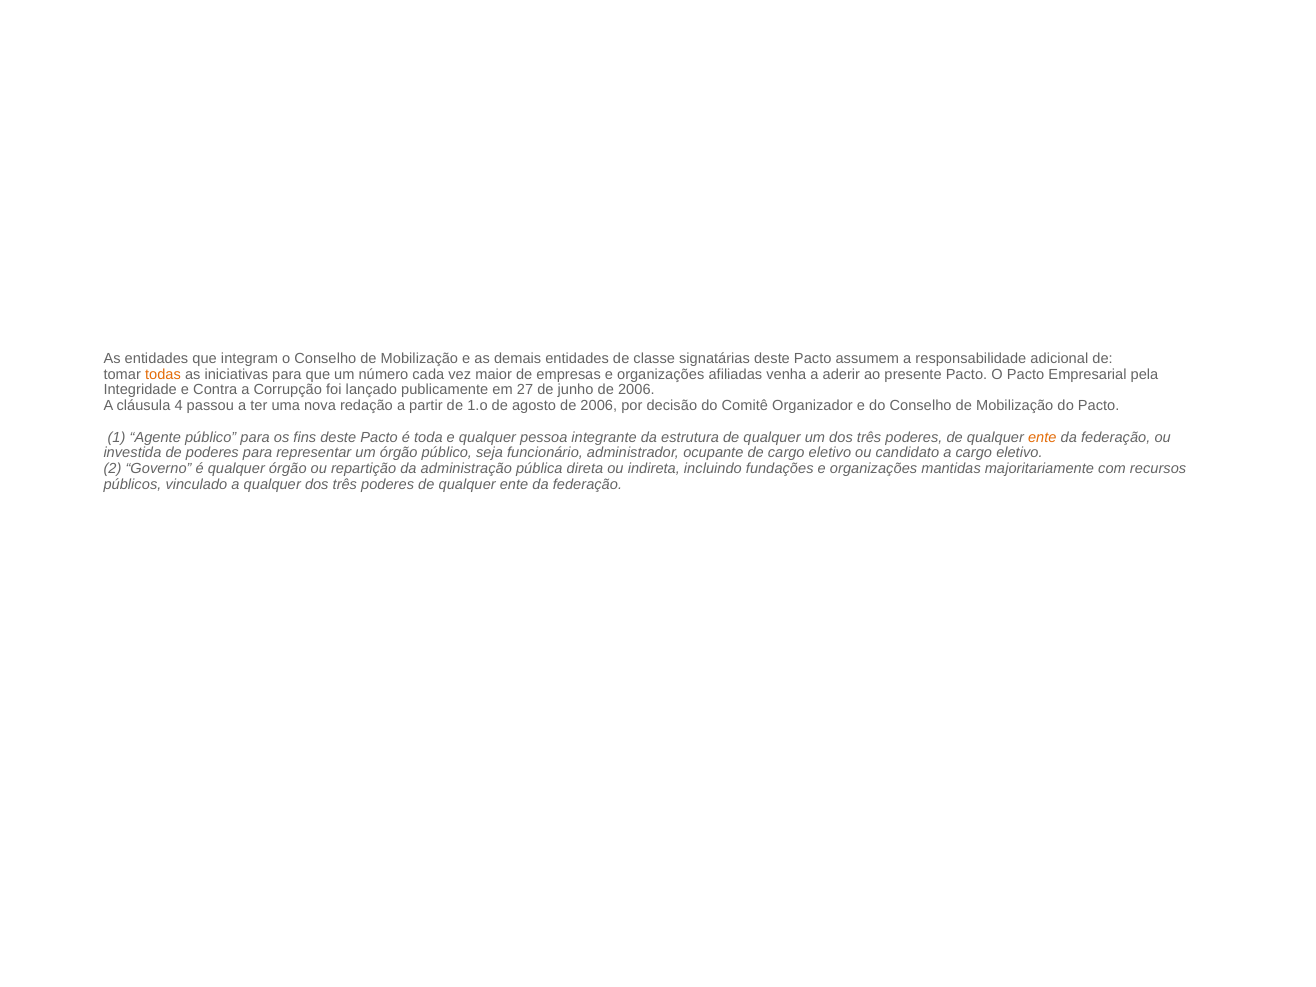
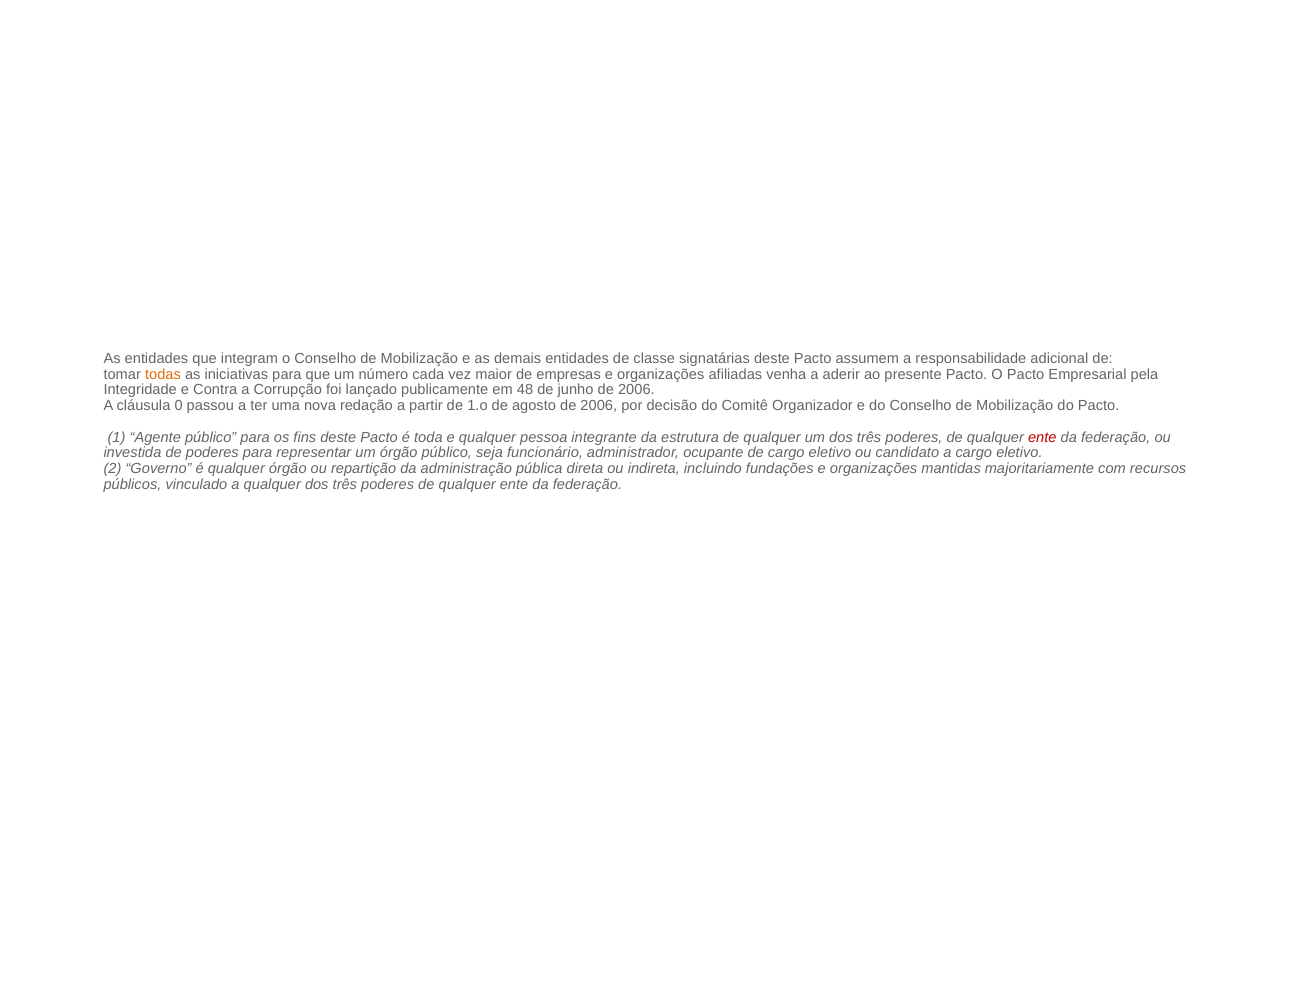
27: 27 -> 48
4: 4 -> 0
ente at (1042, 437) colour: orange -> red
